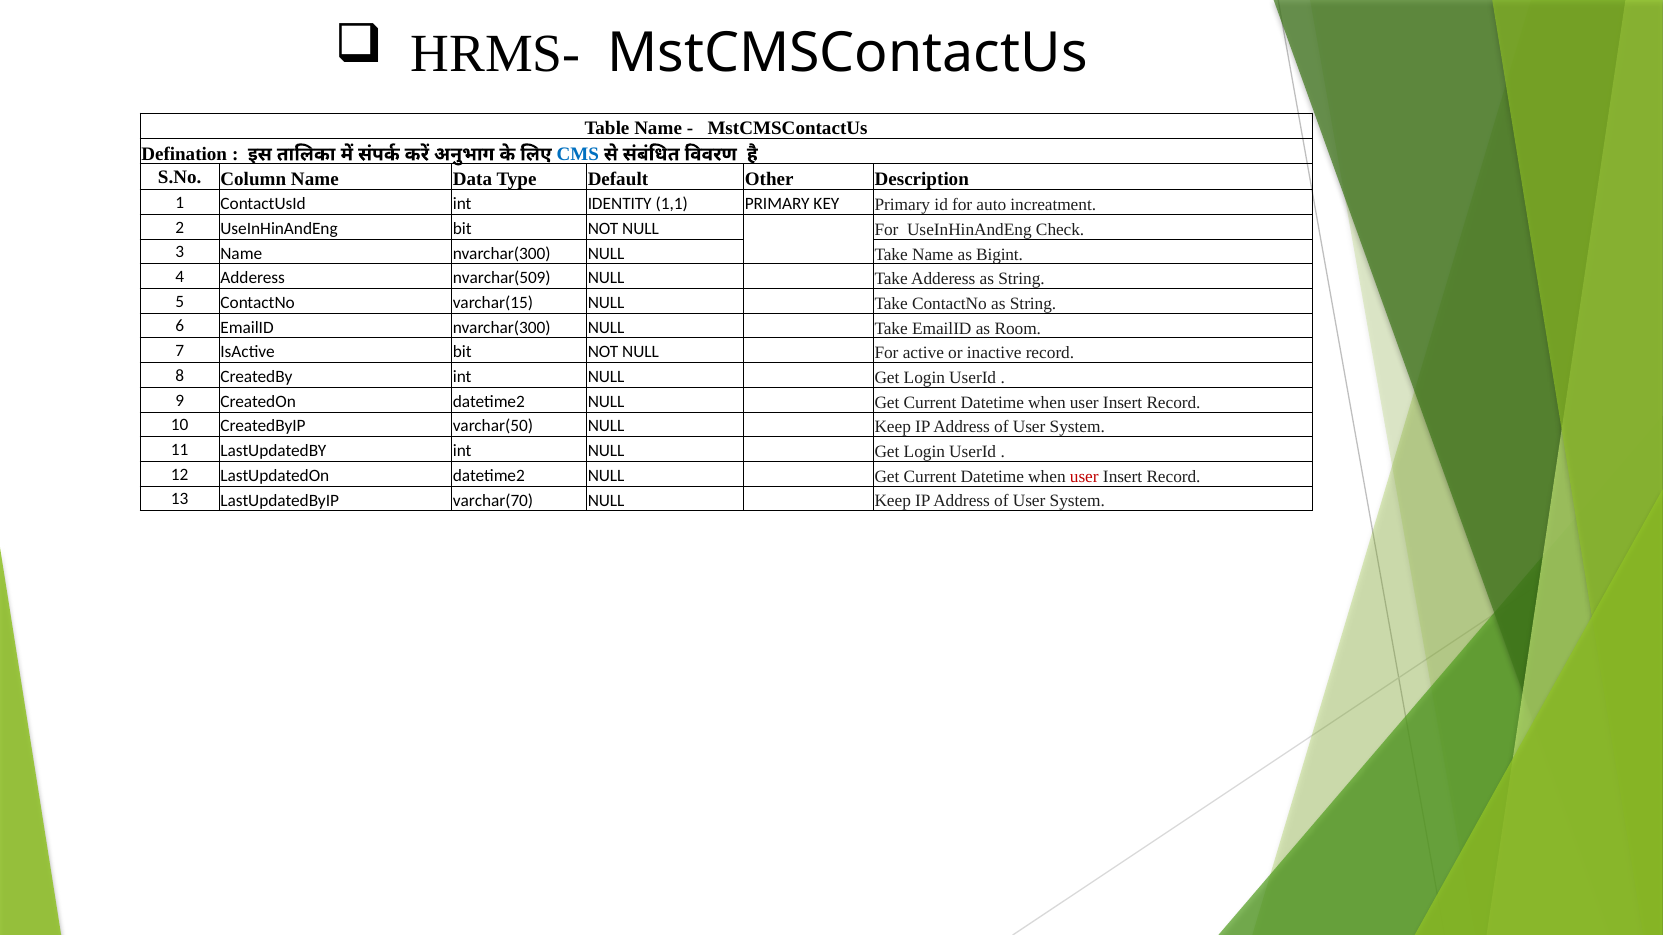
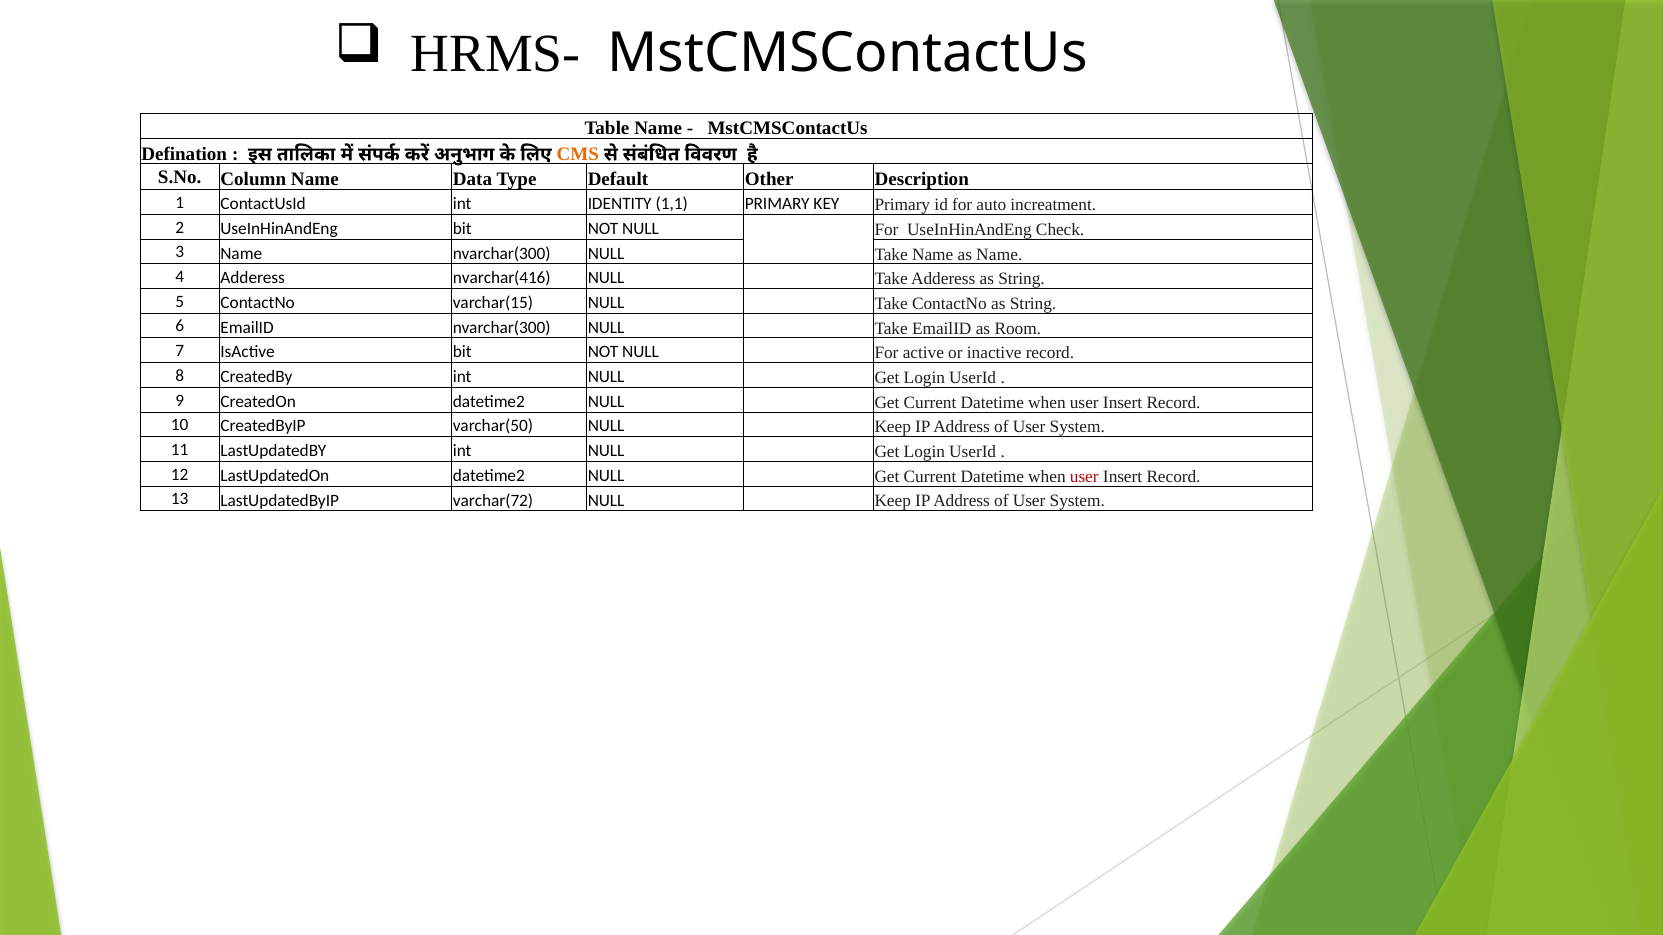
CMS colour: blue -> orange
as Bigint: Bigint -> Name
nvarchar(509: nvarchar(509 -> nvarchar(416
varchar(70: varchar(70 -> varchar(72
